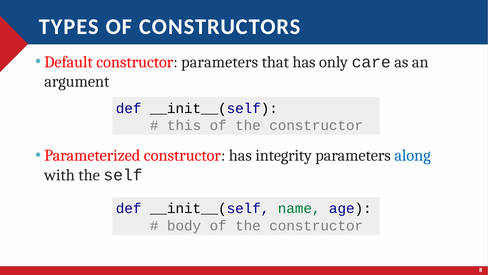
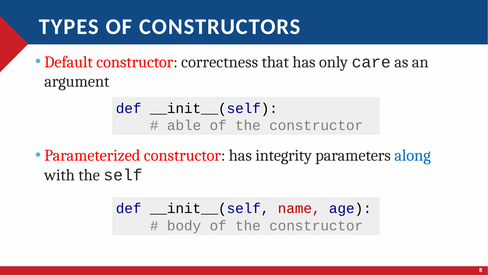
constructor parameters: parameters -> correctness
this: this -> able
name colour: green -> red
